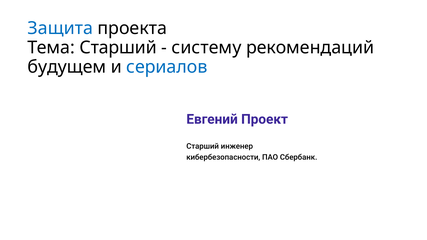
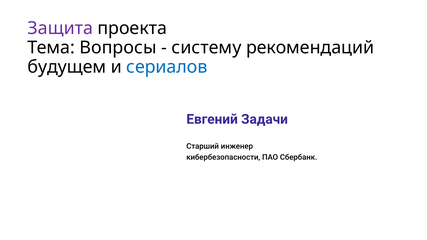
Защита colour: blue -> purple
Тема Старший: Старший -> Вопросы
Проект: Проект -> Задачи
